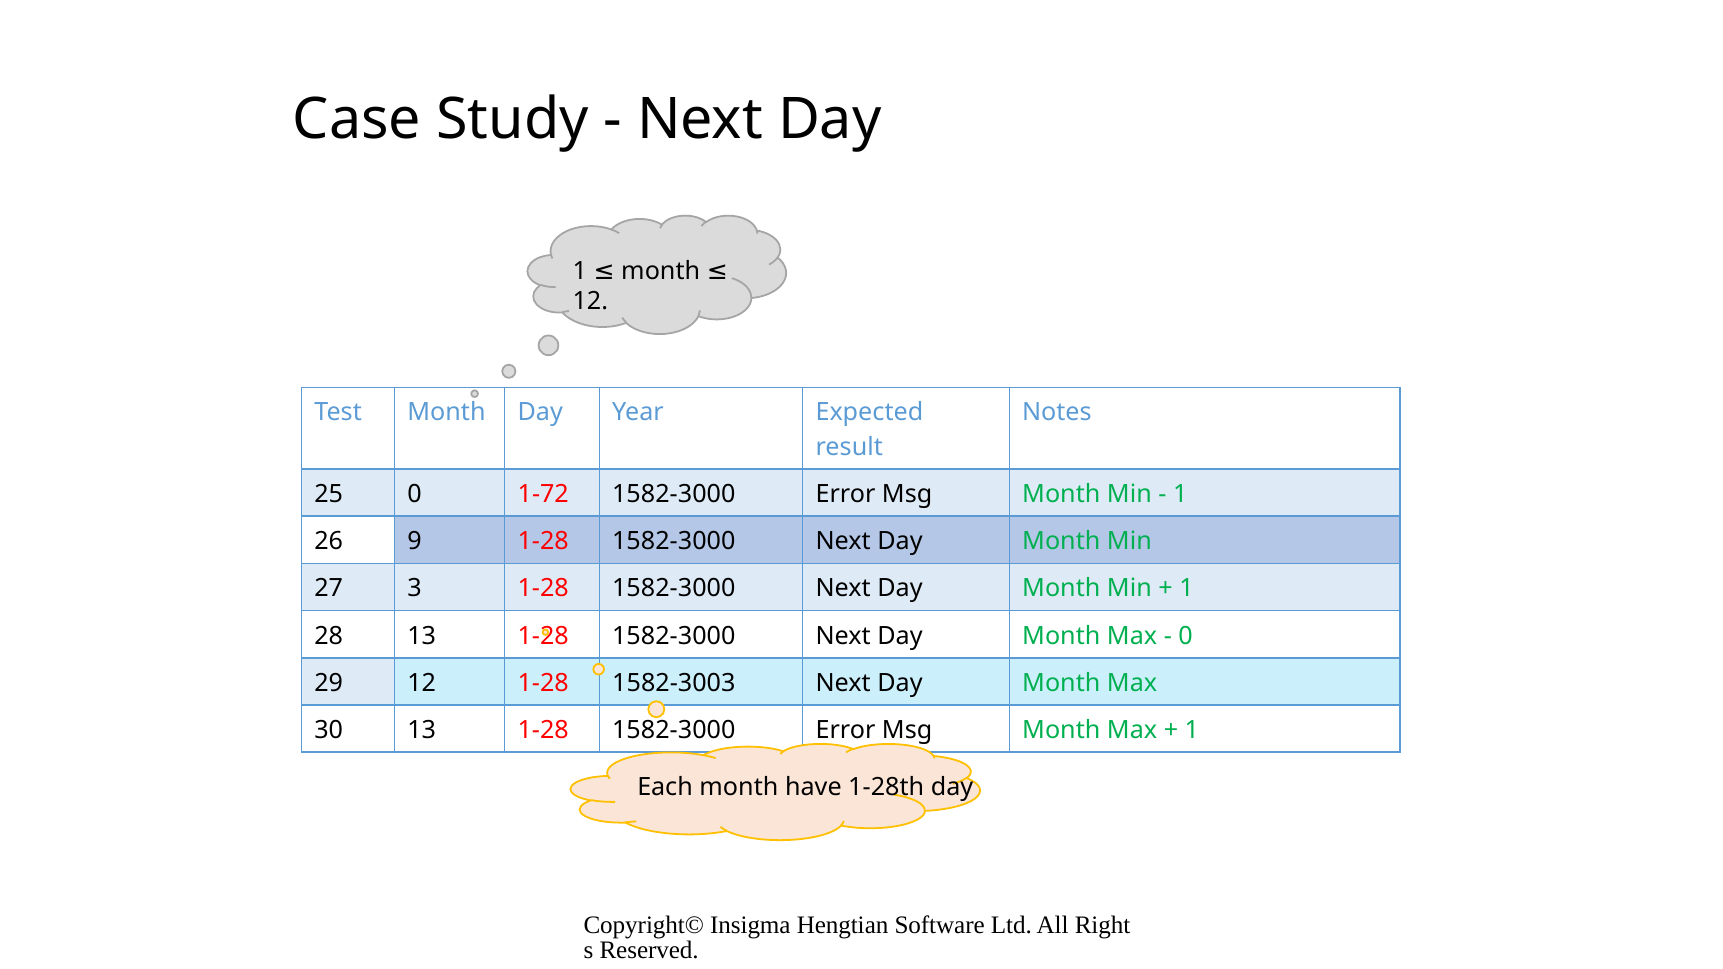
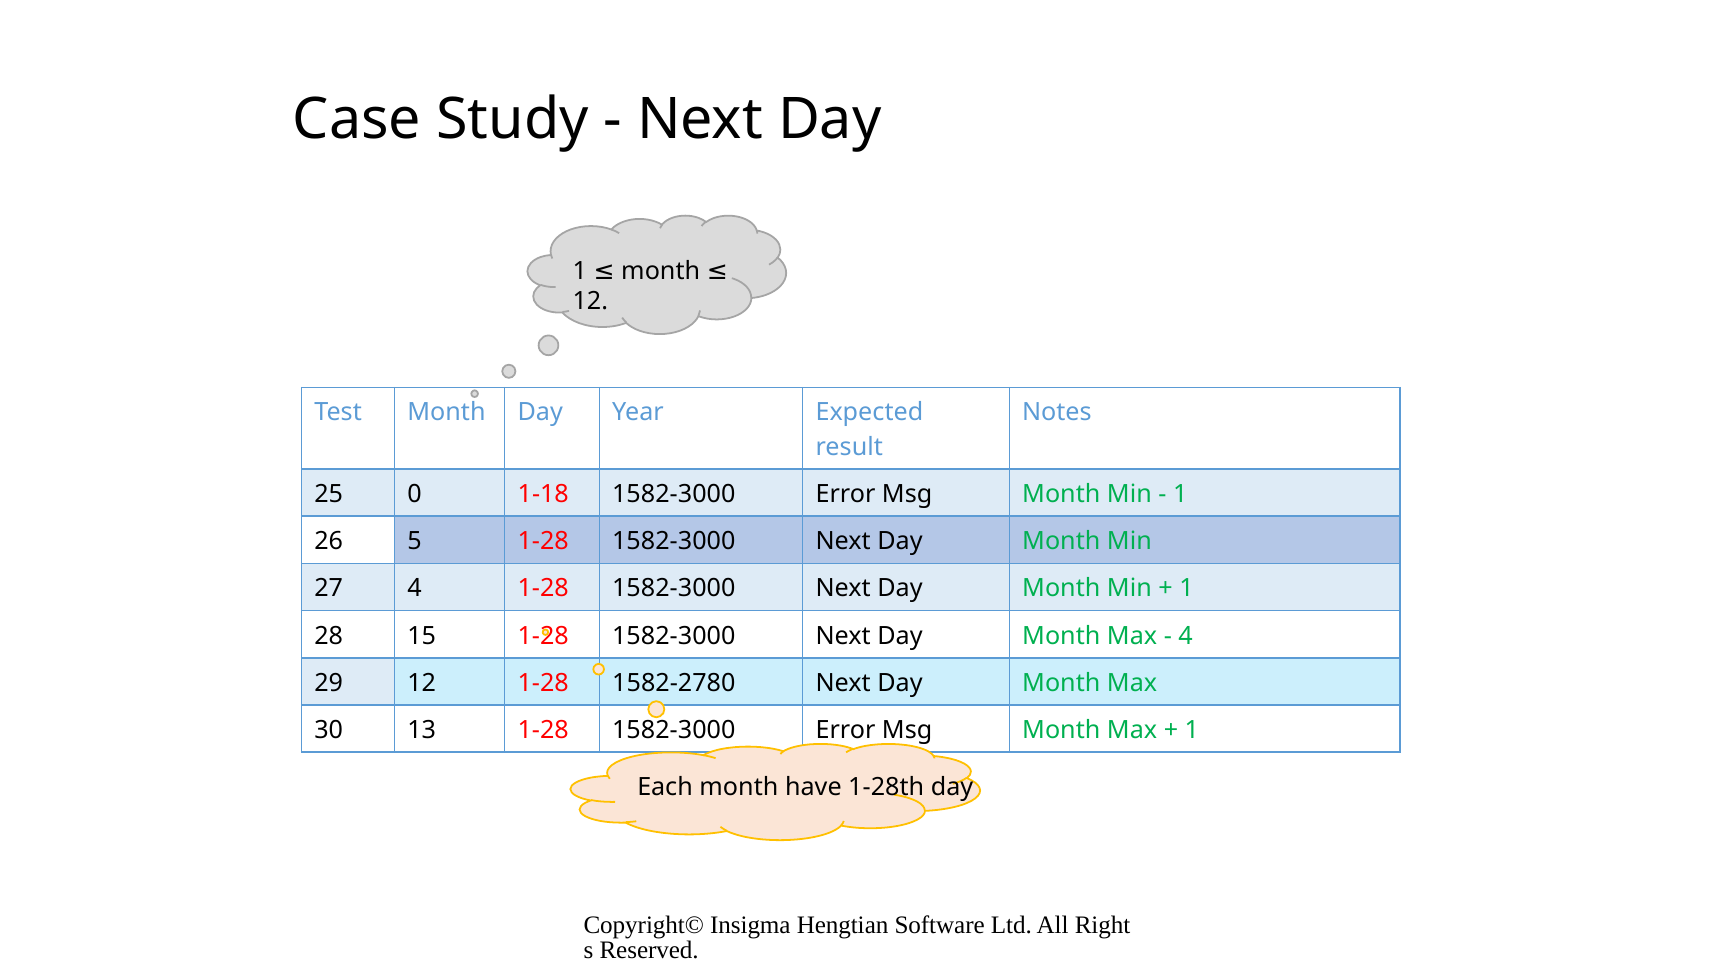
1-72: 1-72 -> 1-18
9: 9 -> 5
27 3: 3 -> 4
28 13: 13 -> 15
0 at (1186, 636): 0 -> 4
1582-3003: 1582-3003 -> 1582-2780
